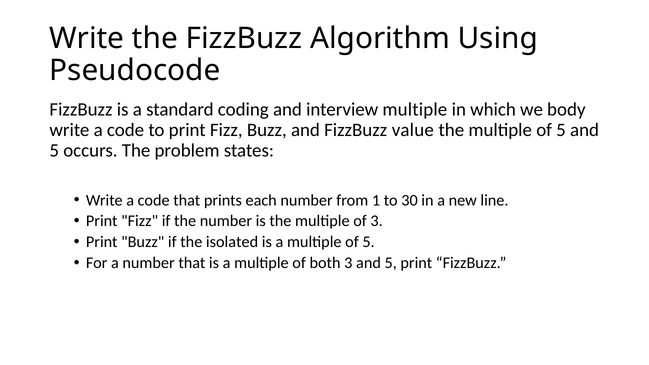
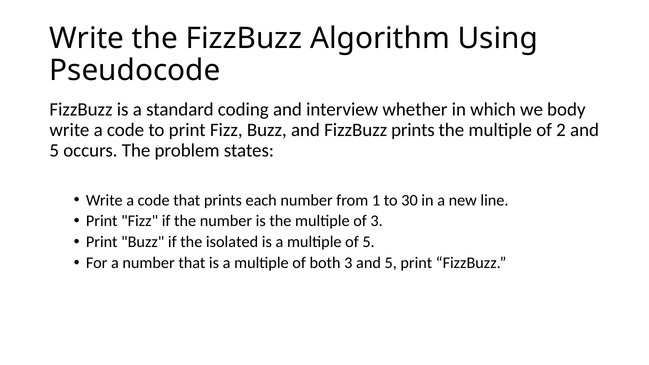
interview multiple: multiple -> whether
FizzBuzz value: value -> prints
the multiple of 5: 5 -> 2
